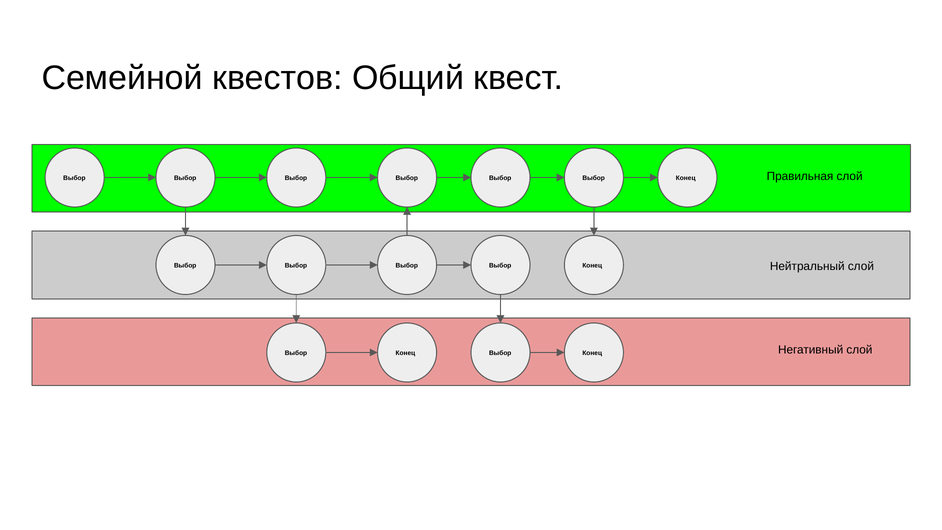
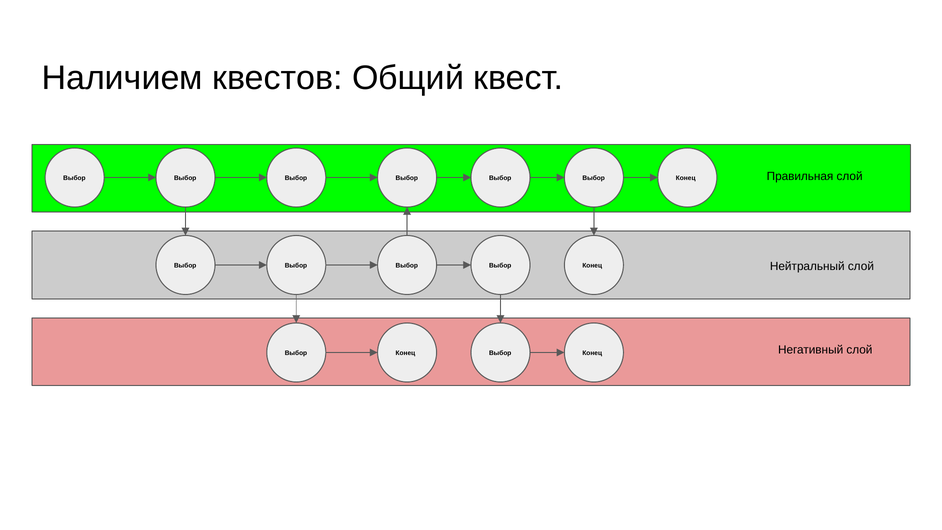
Семейной: Семейной -> Наличием
